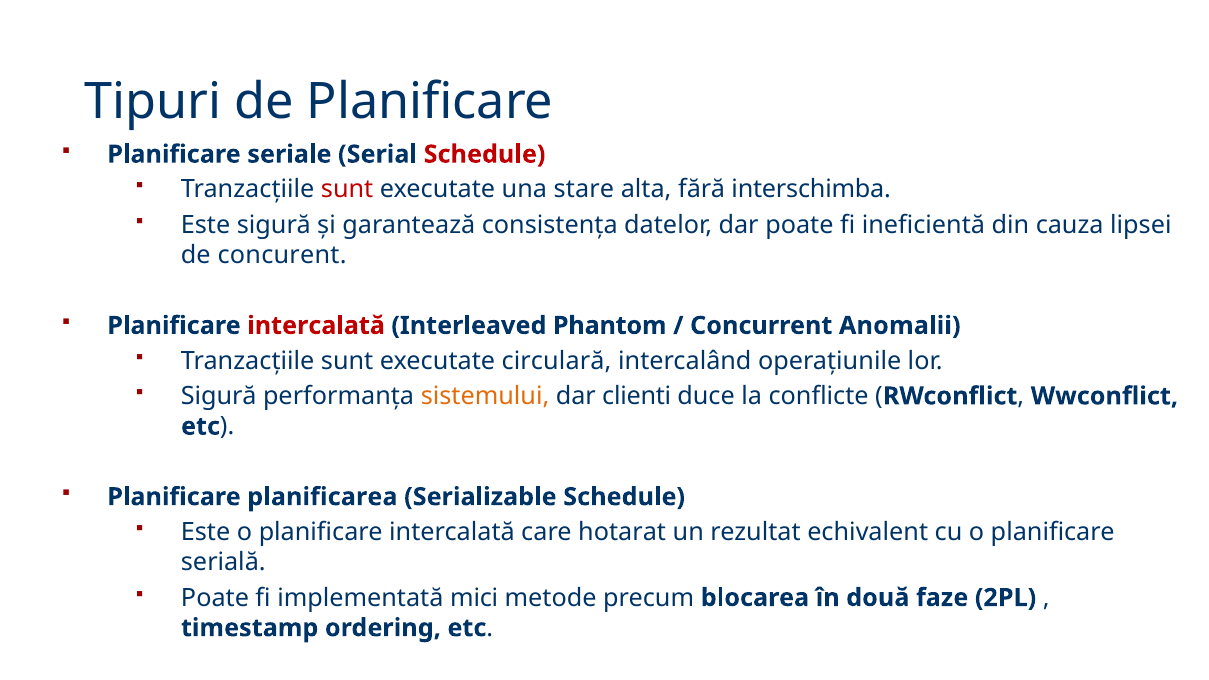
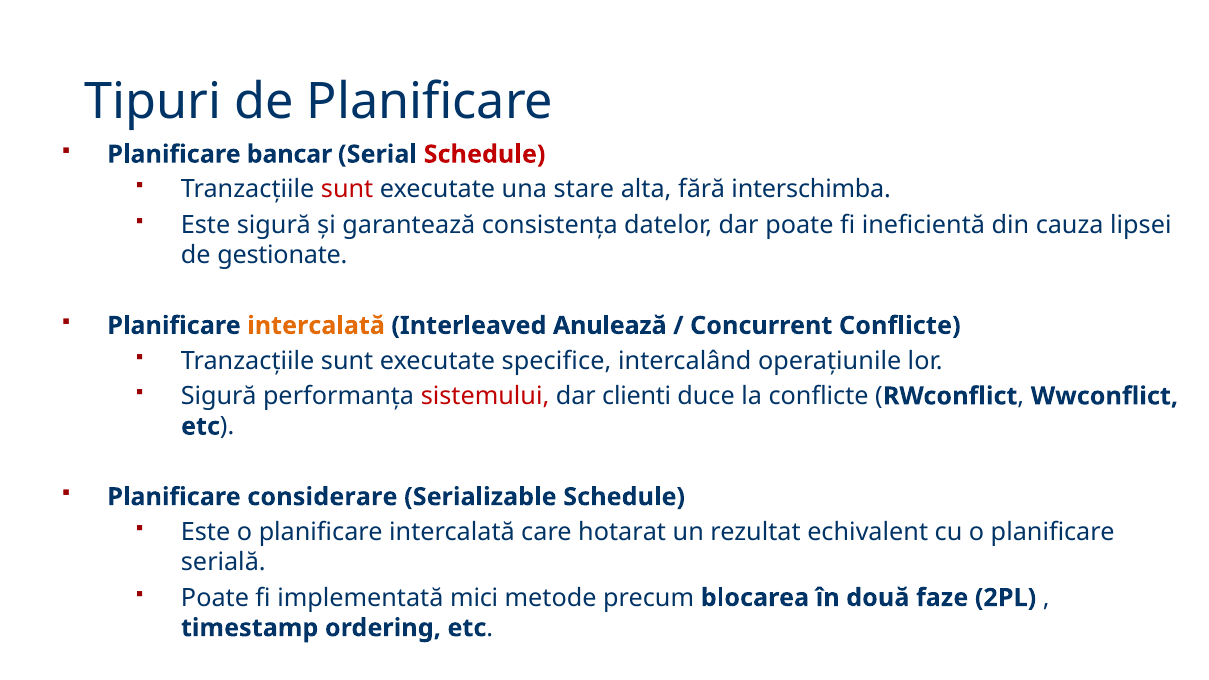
seriale: seriale -> bancar
concurent: concurent -> gestionate
intercalată at (316, 326) colour: red -> orange
Phantom: Phantom -> Anulează
Concurrent Anomalii: Anomalii -> Conflicte
circulară: circulară -> specifice
sistemului colour: orange -> red
planificarea: planificarea -> considerare
